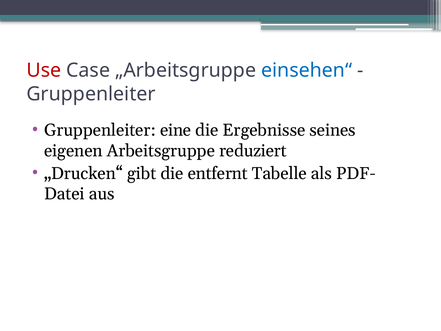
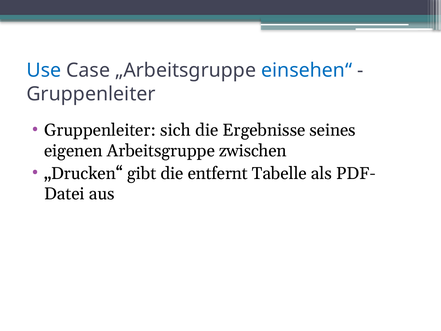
Use colour: red -> blue
eine: eine -> sich
reduziert: reduziert -> zwischen
